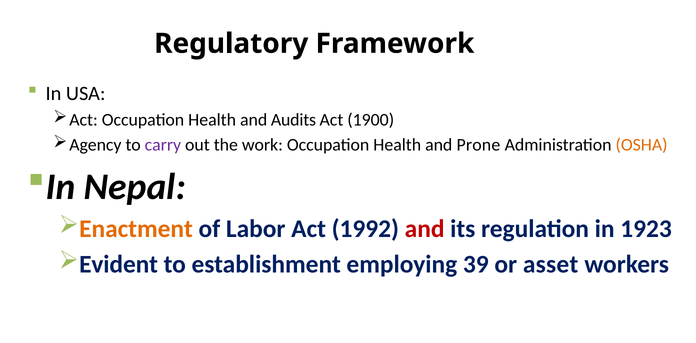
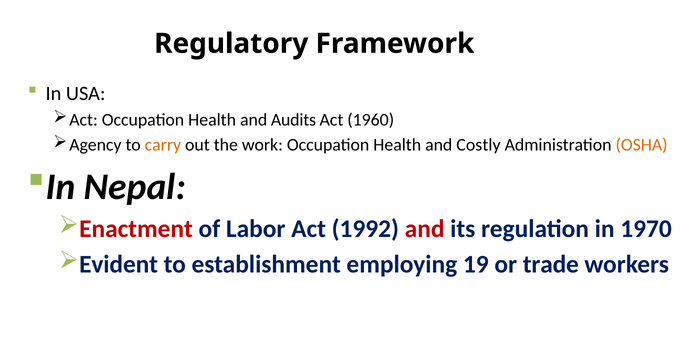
1900: 1900 -> 1960
carry colour: purple -> orange
Prone: Prone -> Costly
Enactment colour: orange -> red
1923: 1923 -> 1970
39: 39 -> 19
asset: asset -> trade
